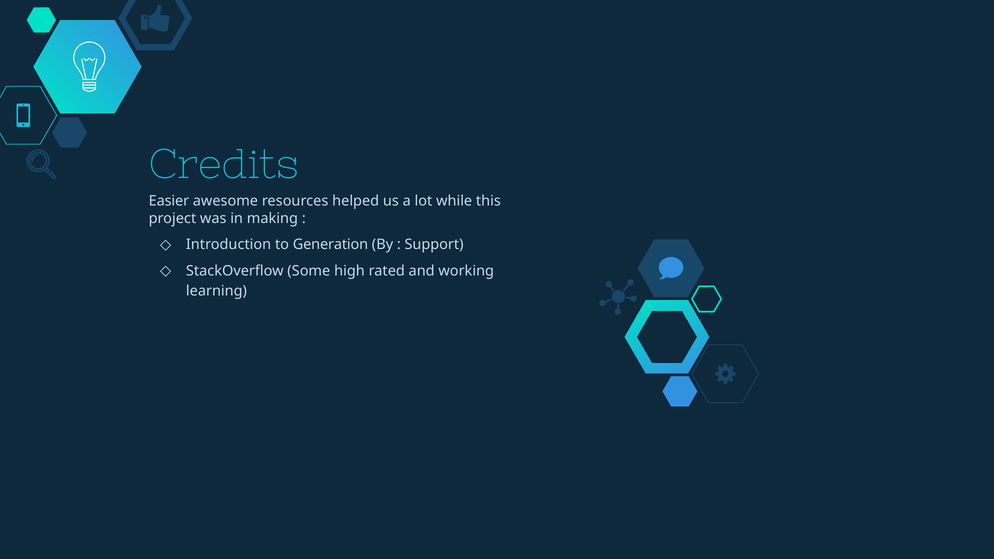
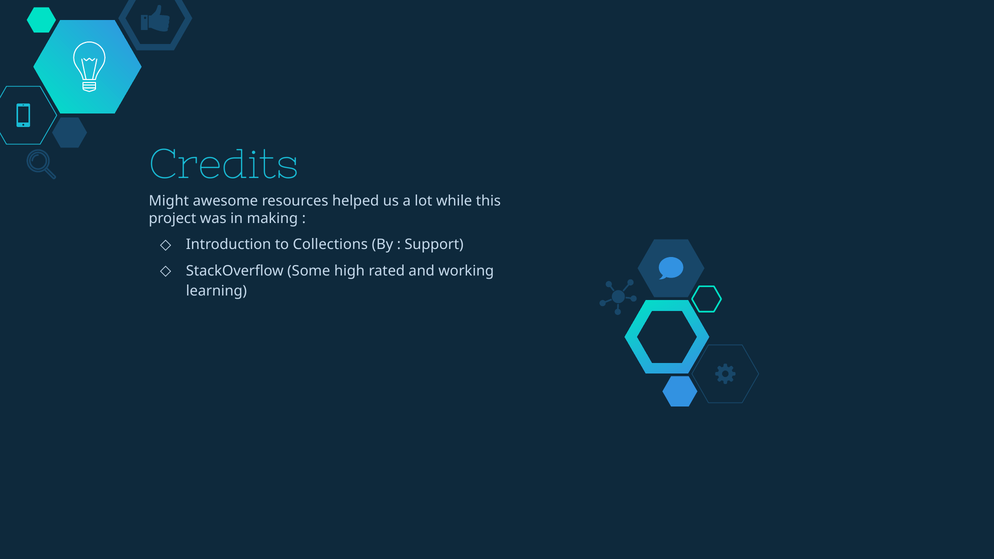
Easier: Easier -> Might
Generation: Generation -> Collections
